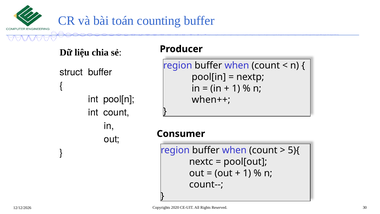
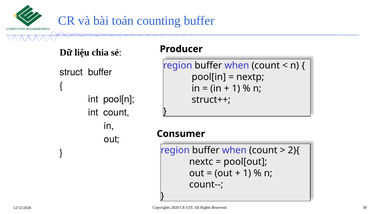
when++: when++ -> struct++
5){: 5){ -> 2){
